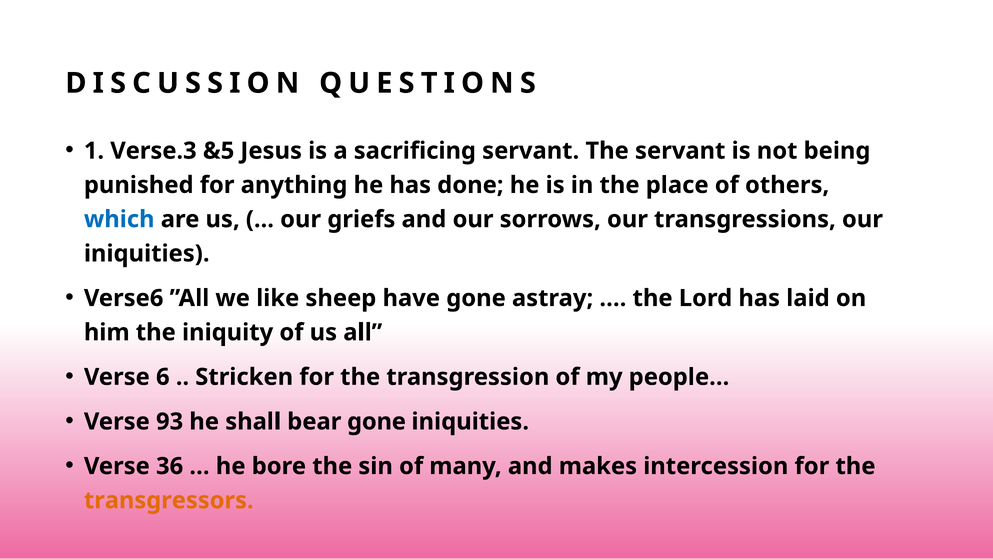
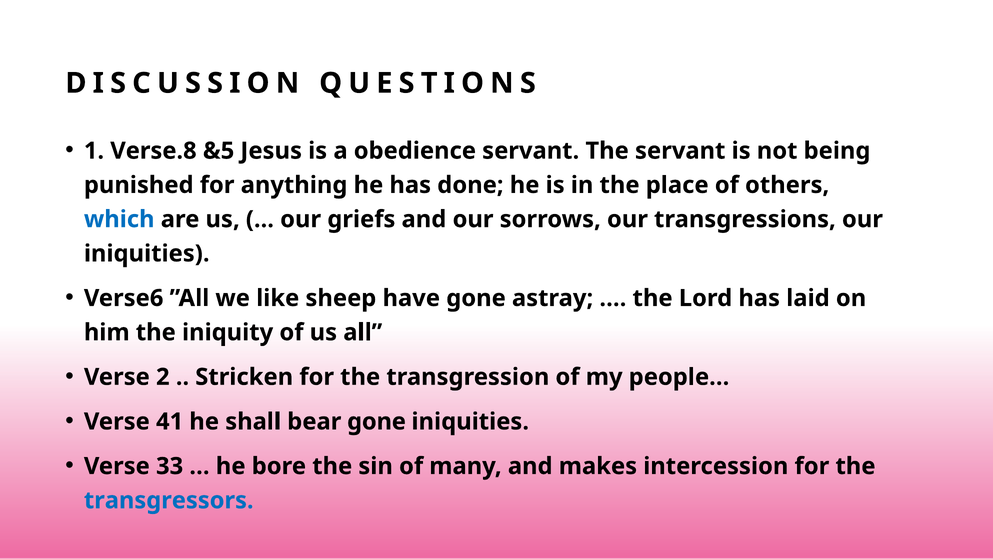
Verse.3: Verse.3 -> Verse.8
sacrificing: sacrificing -> obedience
6: 6 -> 2
93: 93 -> 41
36: 36 -> 33
transgressors colour: orange -> blue
